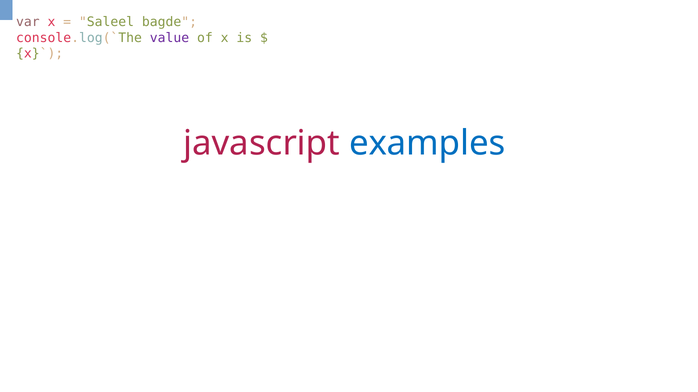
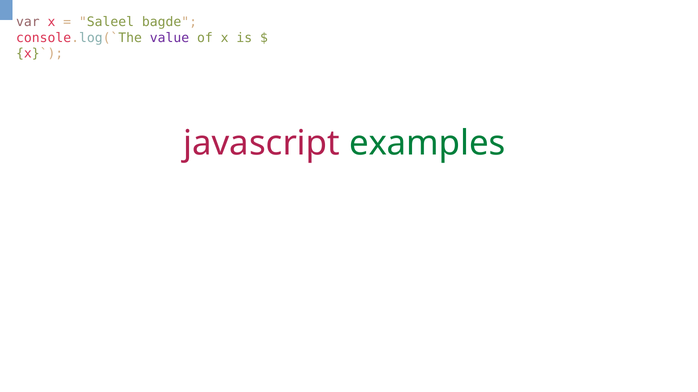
examples colour: blue -> green
